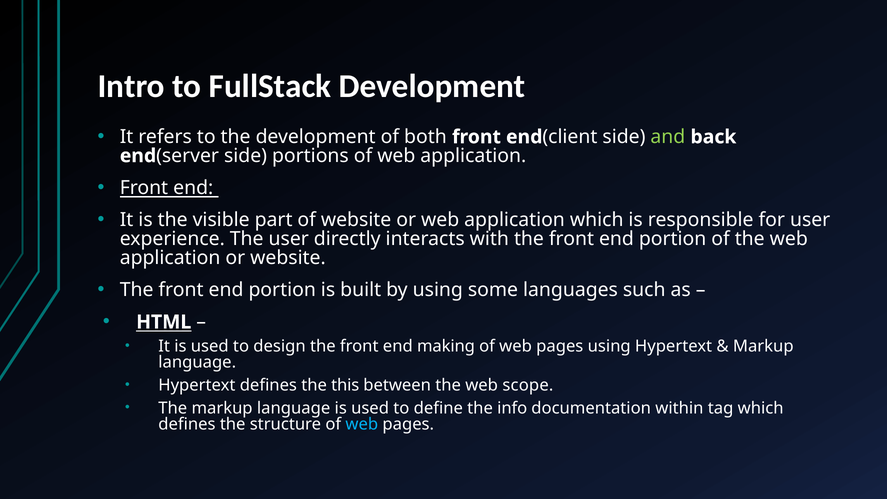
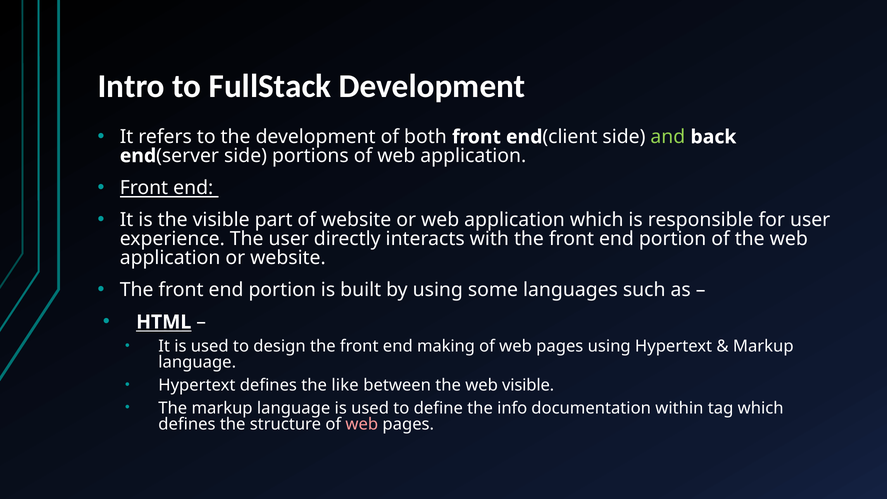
this: this -> like
web scope: scope -> visible
web at (362, 424) colour: light blue -> pink
